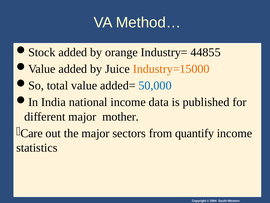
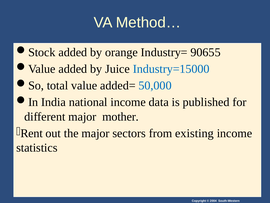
44855: 44855 -> 90655
Industry=15000 colour: orange -> blue
Care: Care -> Rent
quantify: quantify -> existing
